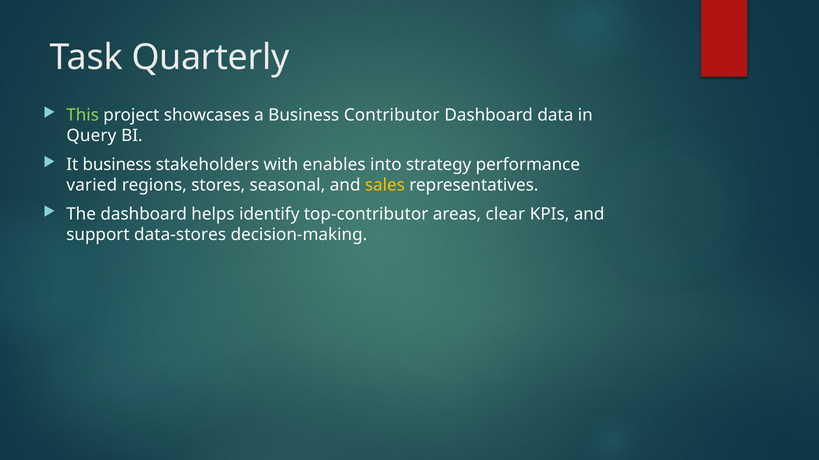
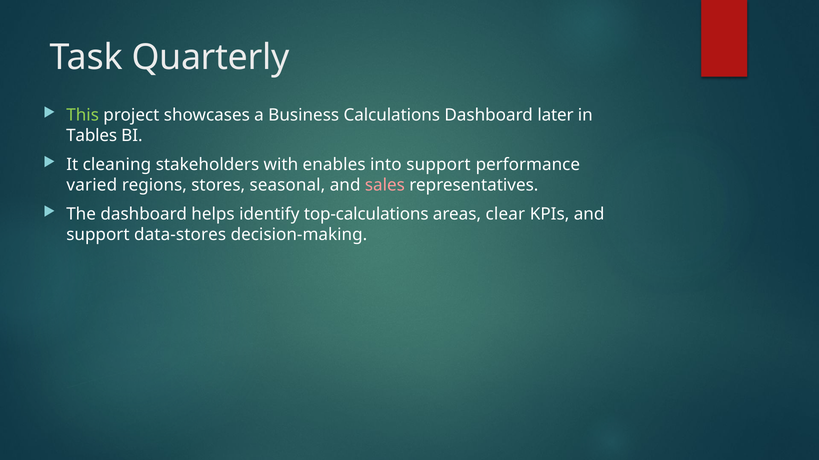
Contributor: Contributor -> Calculations
data: data -> later
Query: Query -> Tables
It business: business -> cleaning
into strategy: strategy -> support
sales colour: yellow -> pink
top-contributor: top-contributor -> top-calculations
